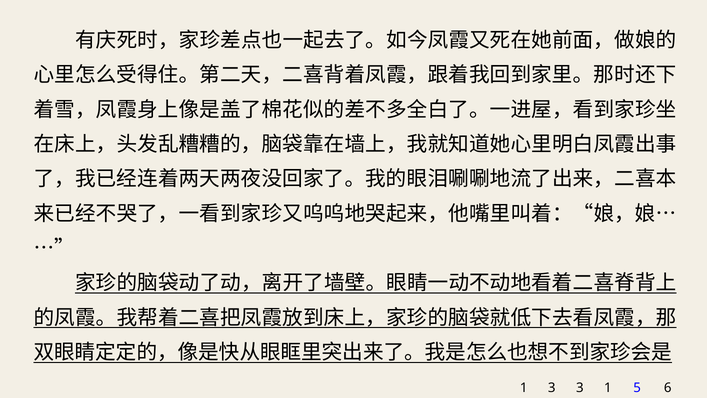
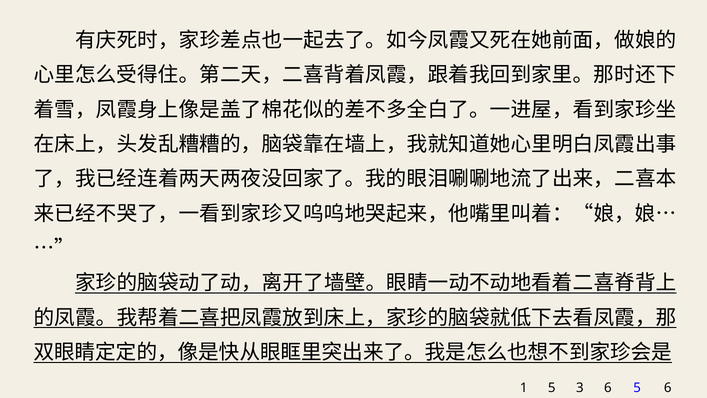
1 3: 3 -> 5
3 1: 1 -> 6
